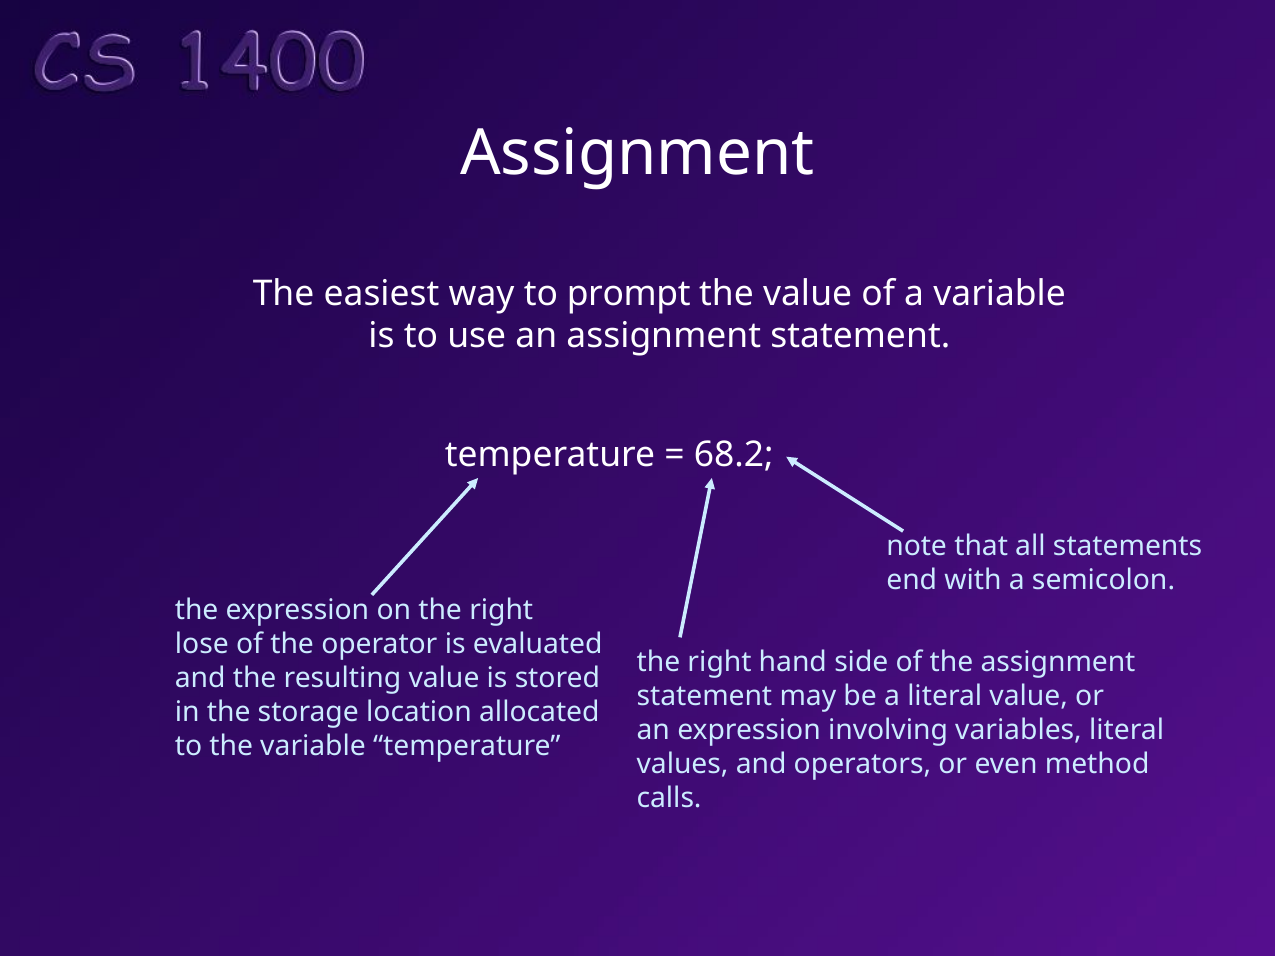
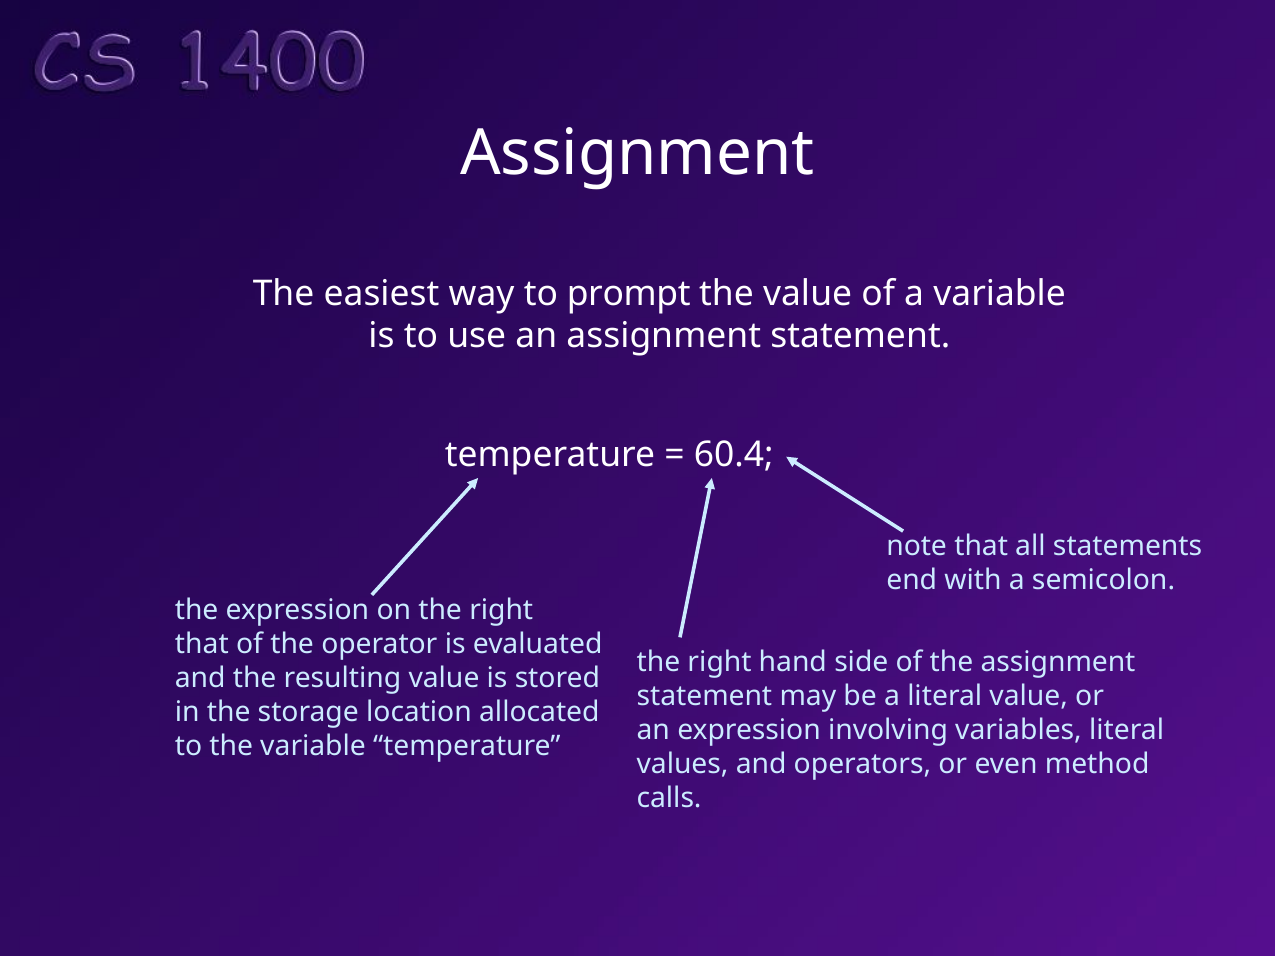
68.2: 68.2 -> 60.4
lose at (202, 644): lose -> that
